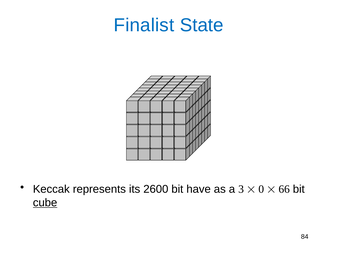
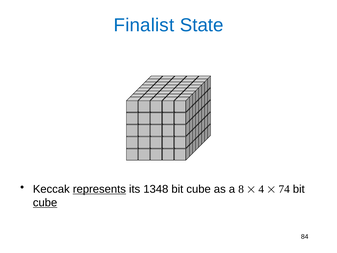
represents underline: none -> present
2600: 2600 -> 1348
have at (199, 189): have -> cube
3: 3 -> 8
0: 0 -> 4
66: 66 -> 74
